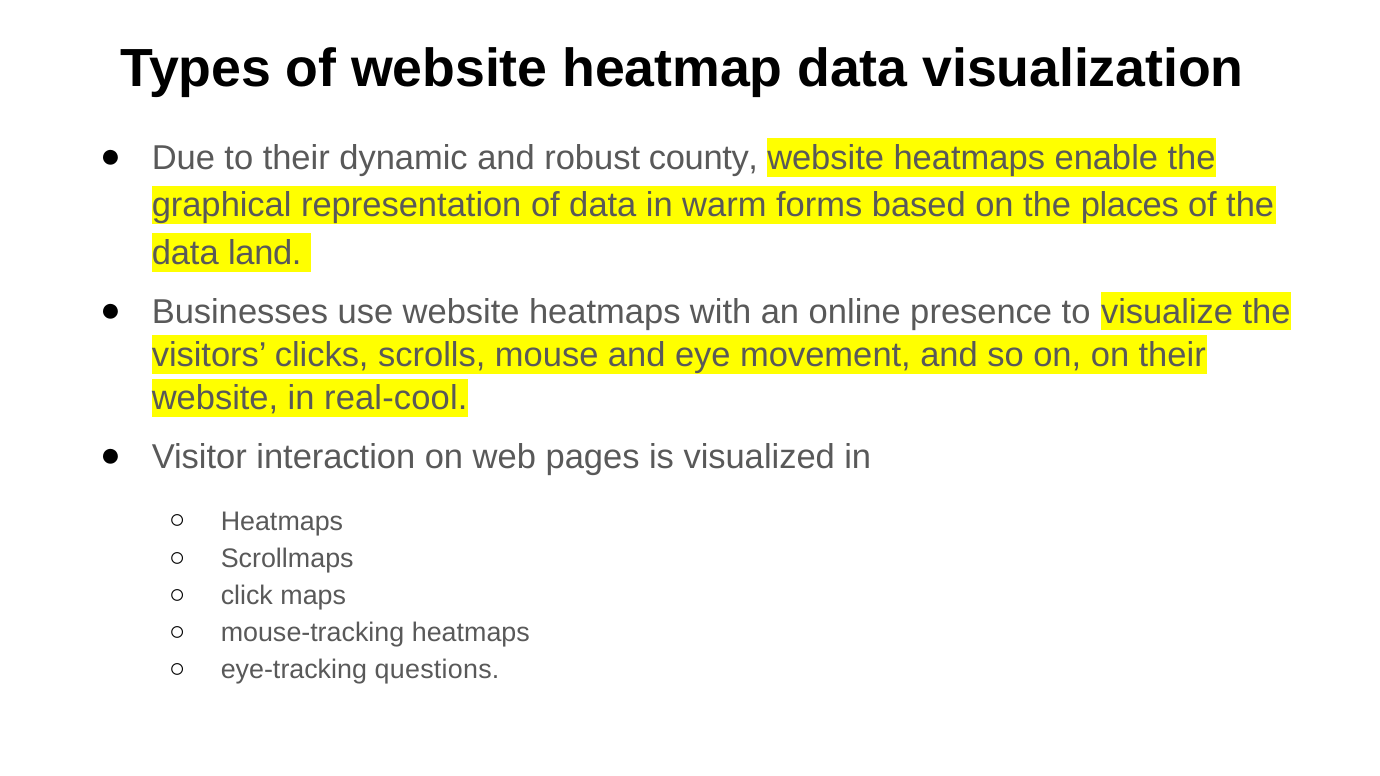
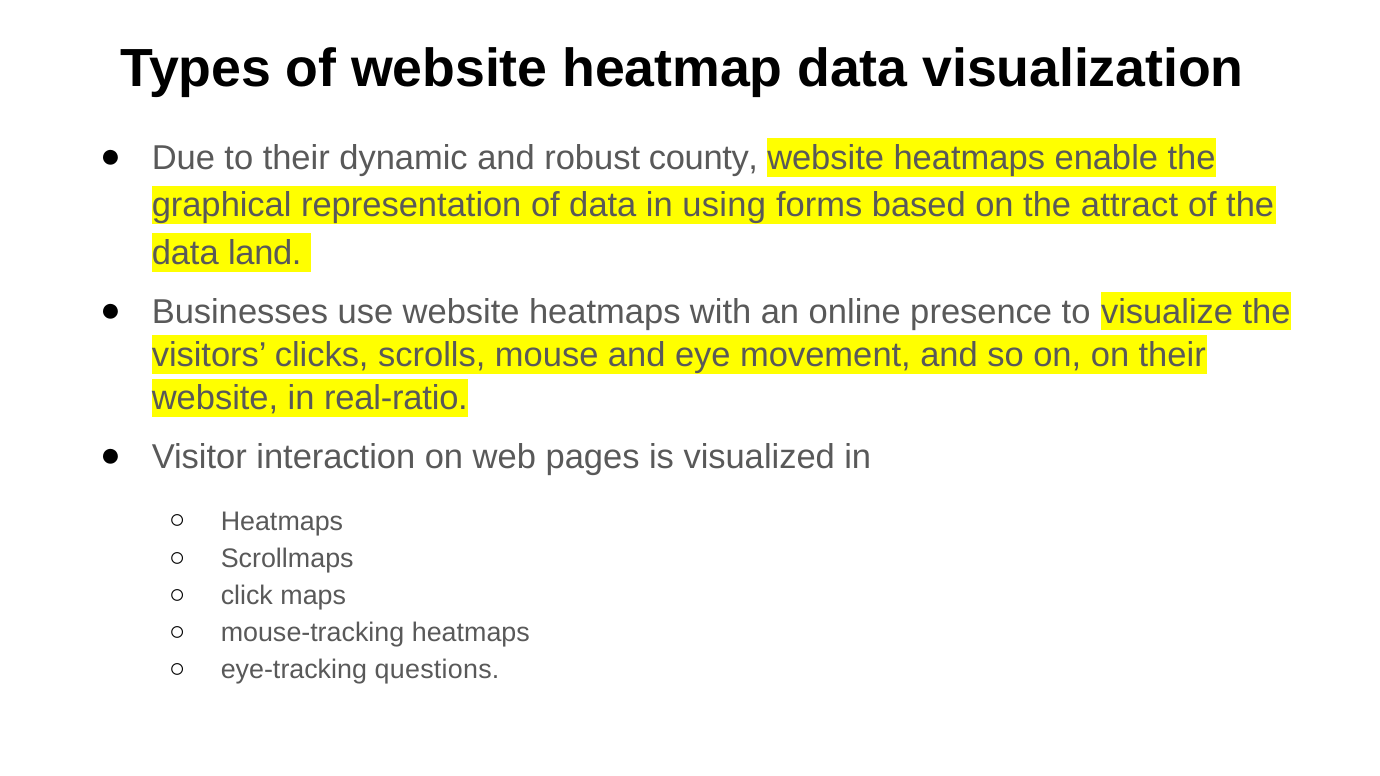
warm: warm -> using
places: places -> attract
real-cool: real-cool -> real-ratio
